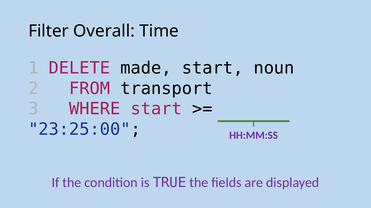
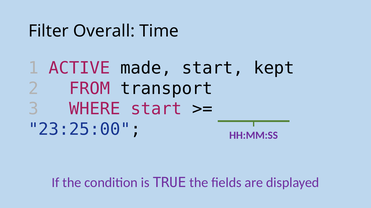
DELETE: DELETE -> ACTIVE
noun: noun -> kept
